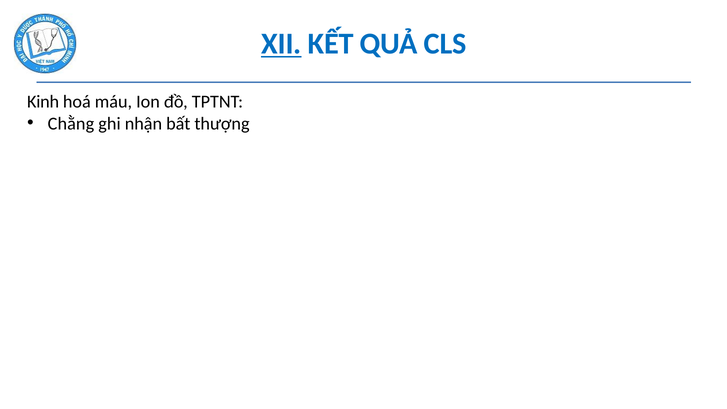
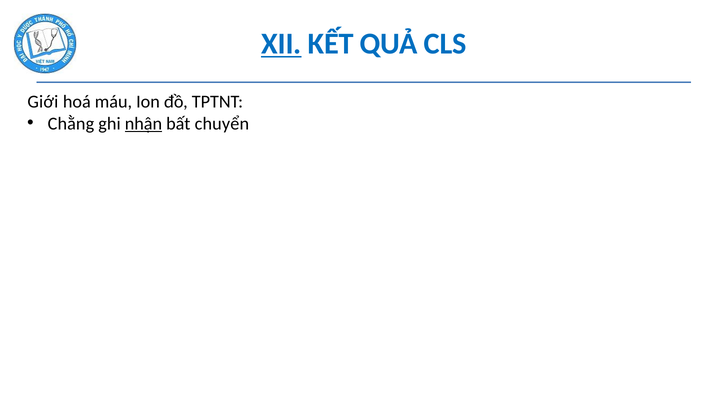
Kinh: Kinh -> Giới
nhận underline: none -> present
thượng: thượng -> chuyển
